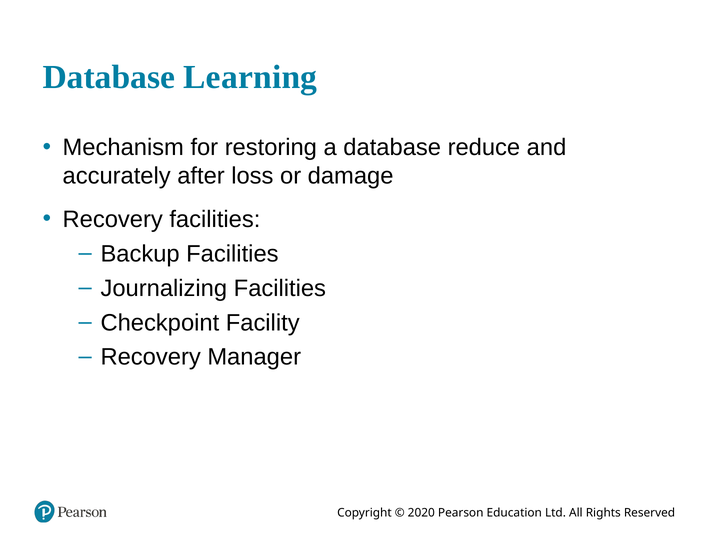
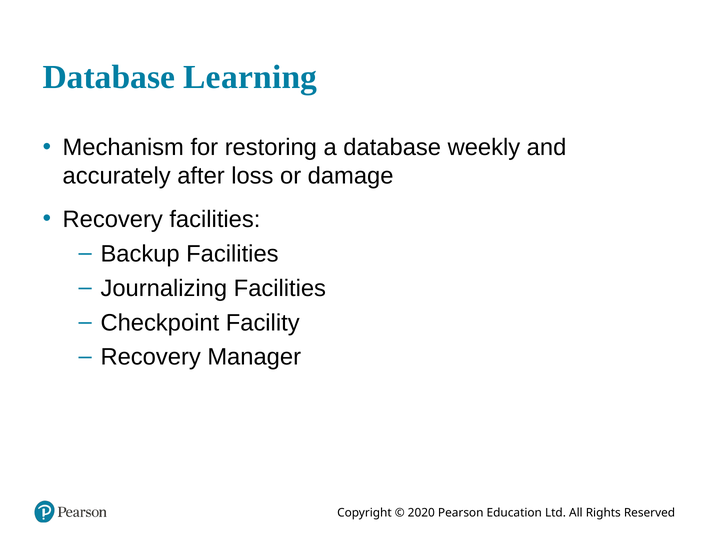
reduce: reduce -> weekly
